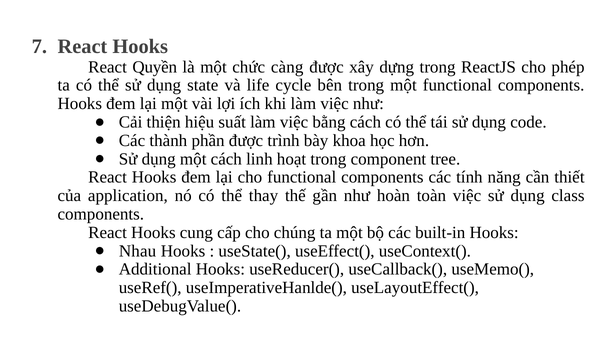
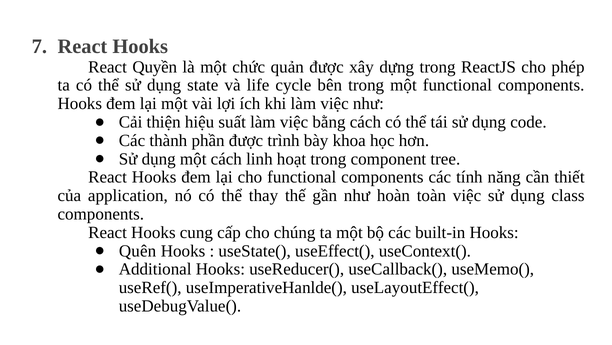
càng: càng -> quản
Nhau: Nhau -> Quên
